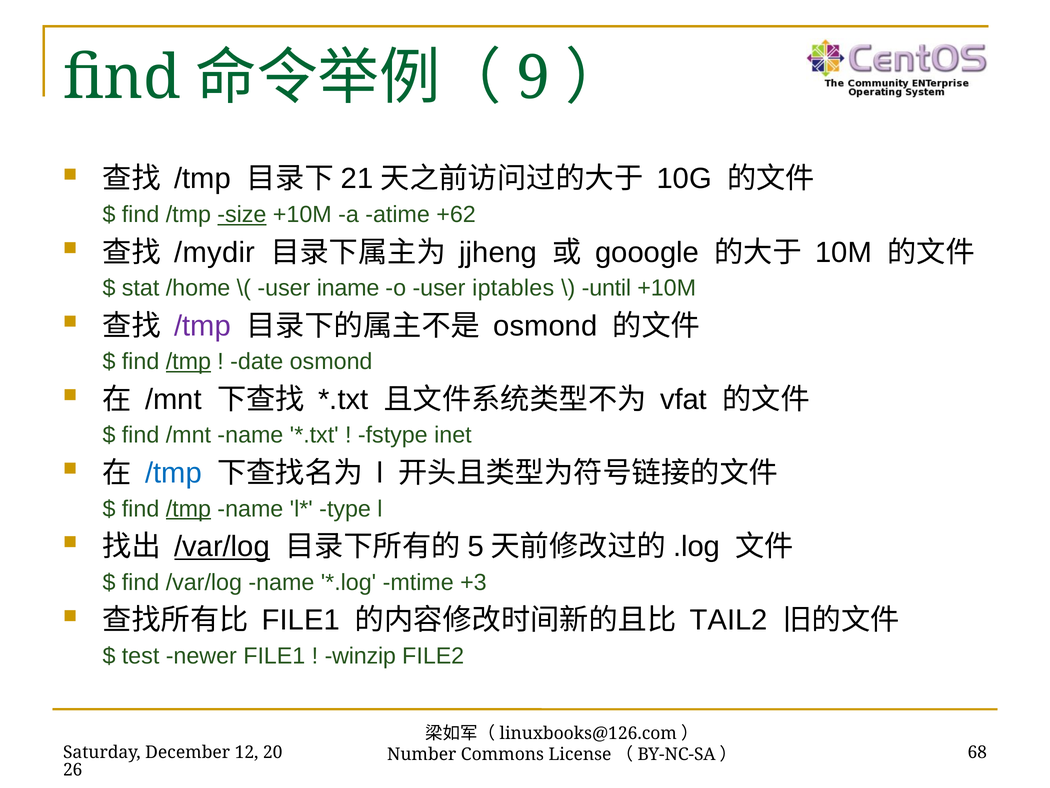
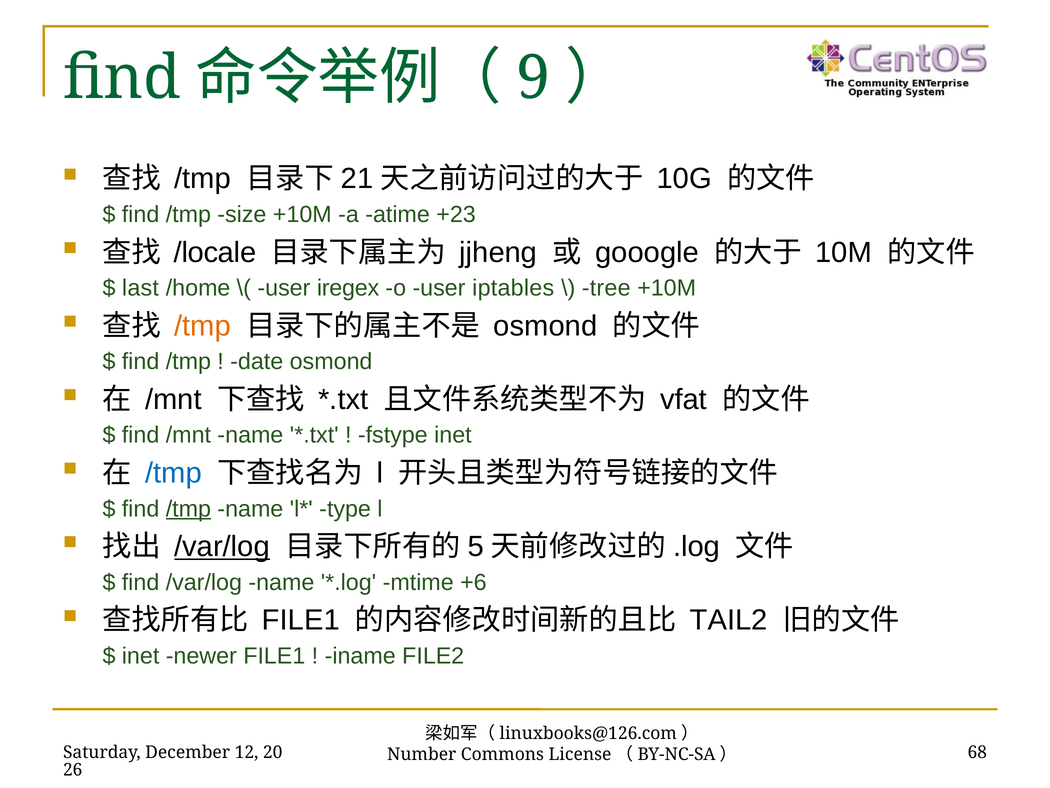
size underline: present -> none
+62: +62 -> +23
/mydir: /mydir -> /locale
stat: stat -> last
iname: iname -> iregex
until: until -> tree
/tmp at (203, 326) colour: purple -> orange
/tmp at (188, 362) underline: present -> none
+3: +3 -> +6
test at (141, 656): test -> inet
winzip: winzip -> iname
